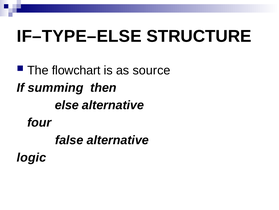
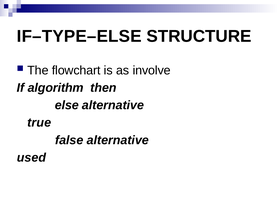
source: source -> involve
summing: summing -> algorithm
four: four -> true
logic: logic -> used
